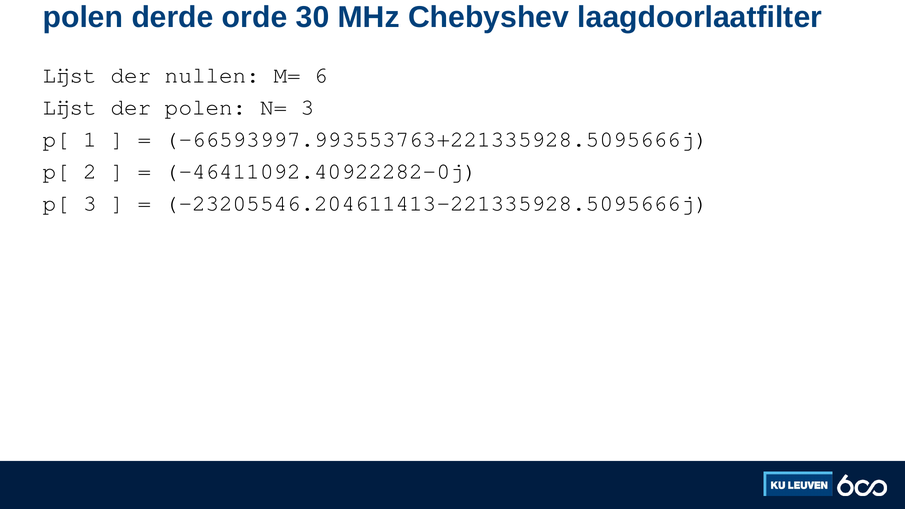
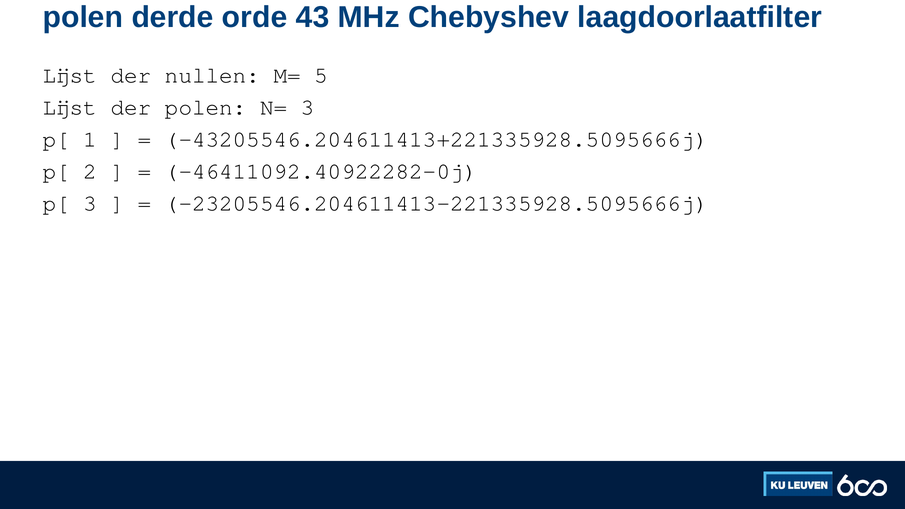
30: 30 -> 43
6: 6 -> 5
-66593997.993553763+221335928.5095666j: -66593997.993553763+221335928.5095666j -> -43205546.204611413+221335928.5095666j
